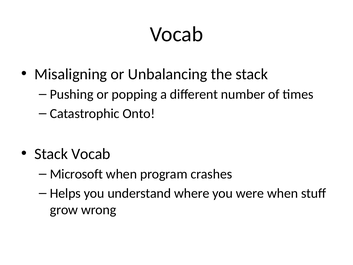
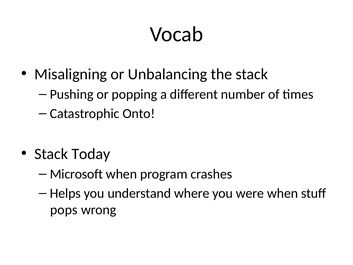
Stack Vocab: Vocab -> Today
grow: grow -> pops
